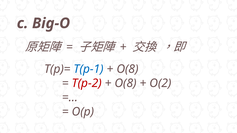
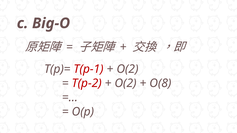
T(p-1 colour: blue -> red
O(8 at (127, 69): O(8 -> O(2
O(8 at (126, 83): O(8 -> O(2
O(2: O(2 -> O(8
